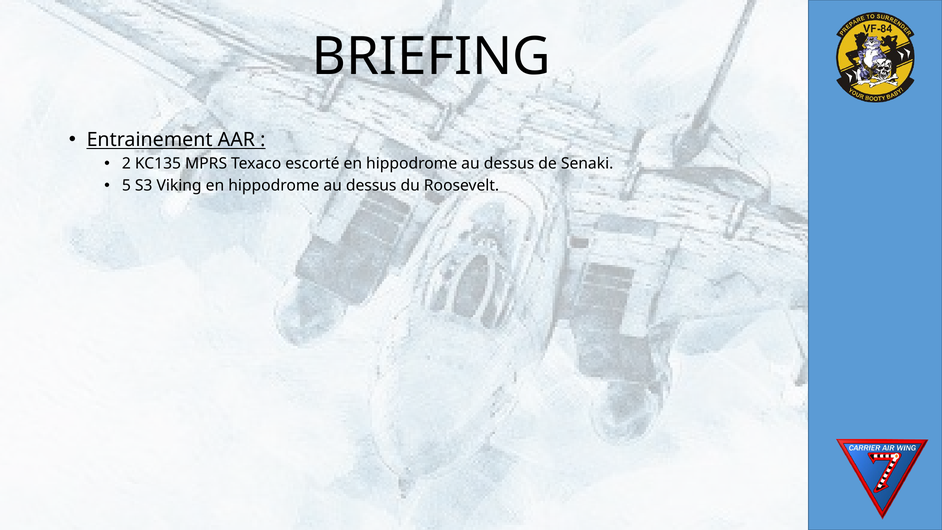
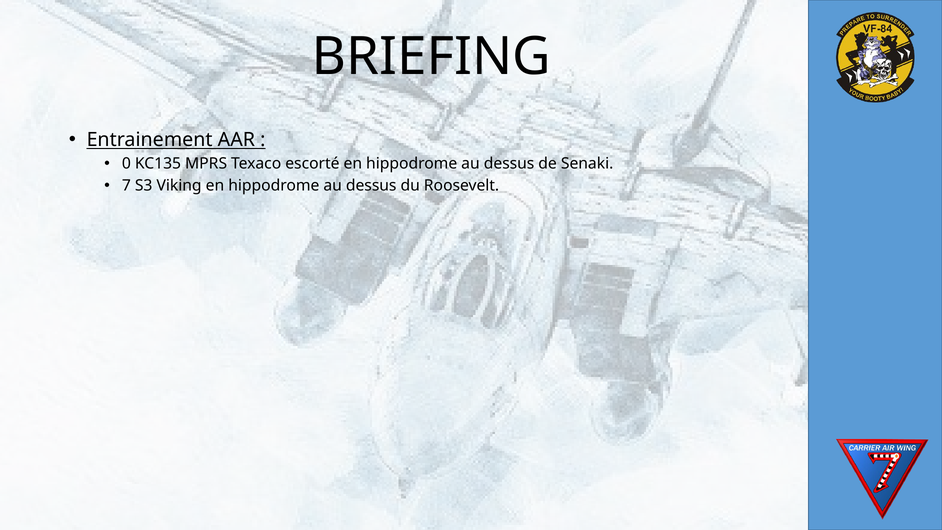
2: 2 -> 0
5: 5 -> 7
